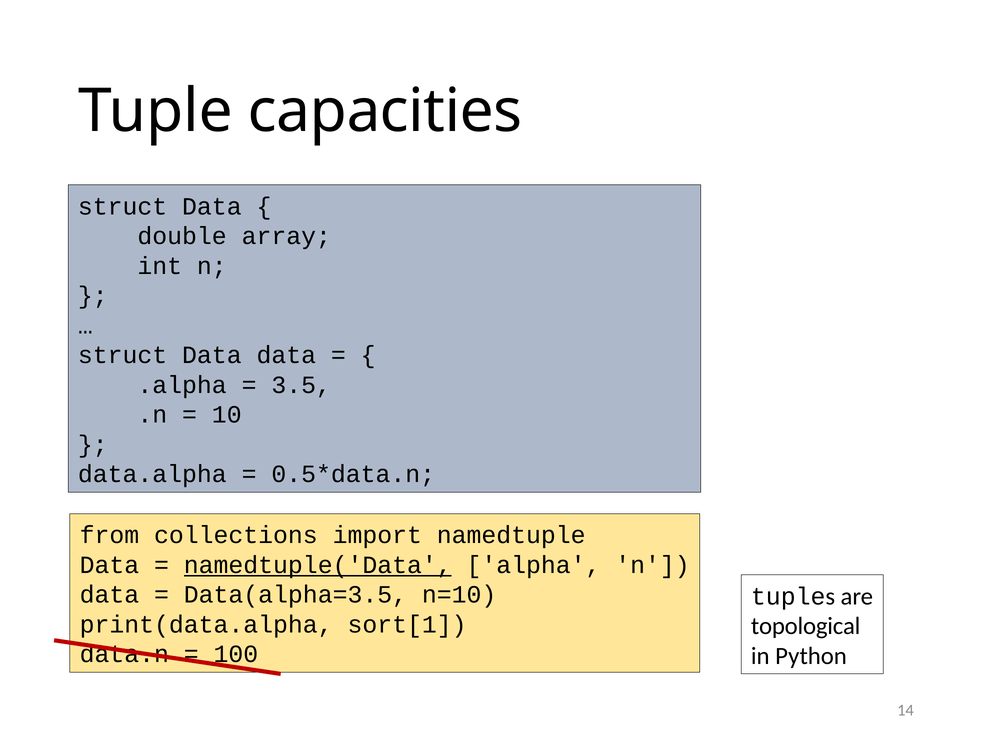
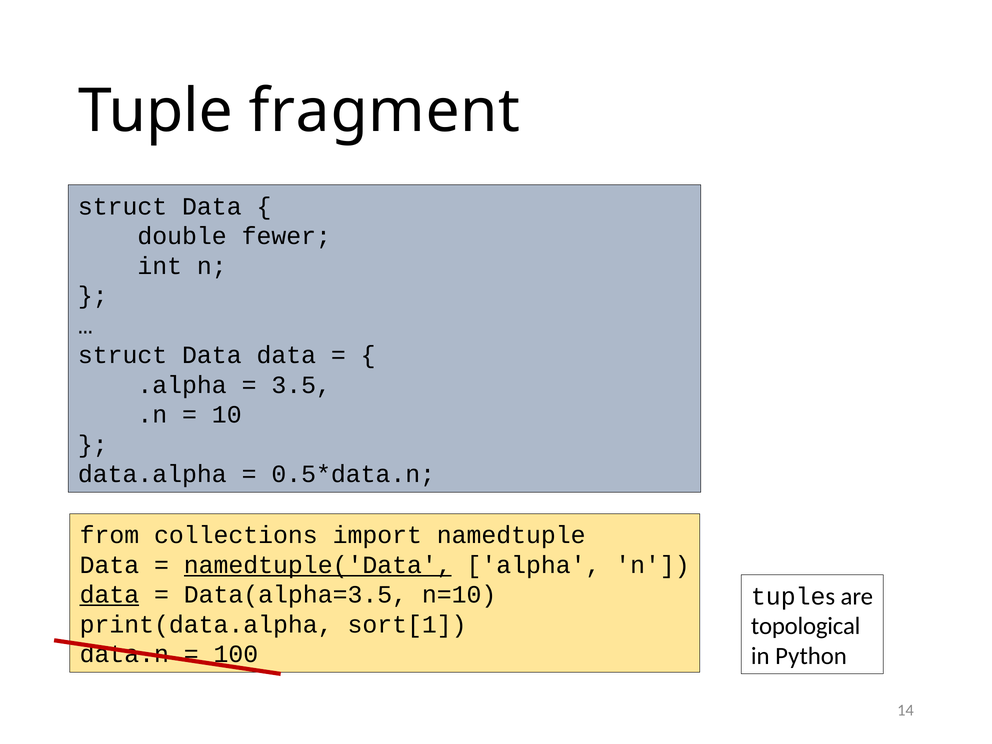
capacities: capacities -> fragment
array: array -> fewer
data at (109, 595) underline: none -> present
